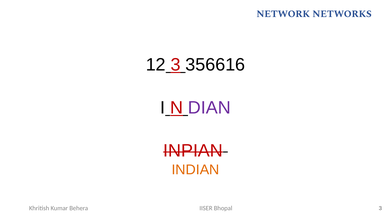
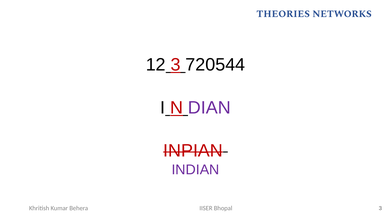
NETWORK: NETWORK -> THEORIES
356616: 356616 -> 720544
INDIAN colour: orange -> purple
